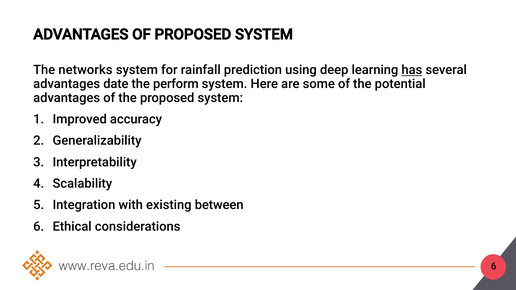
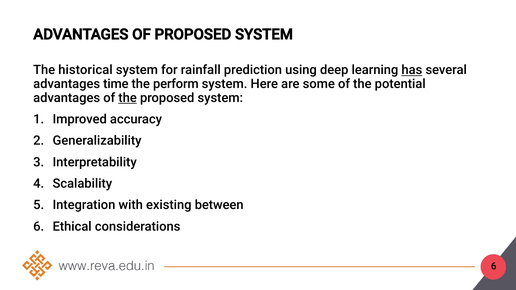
networks: networks -> historical
date: date -> time
the at (128, 98) underline: none -> present
